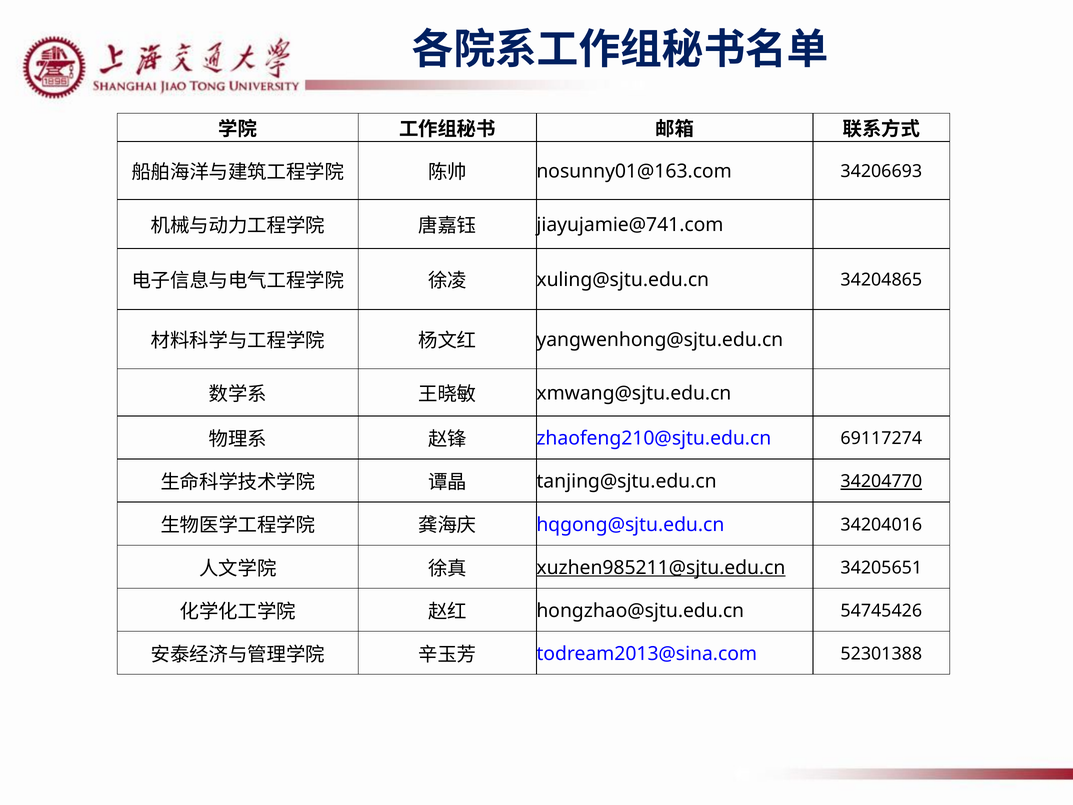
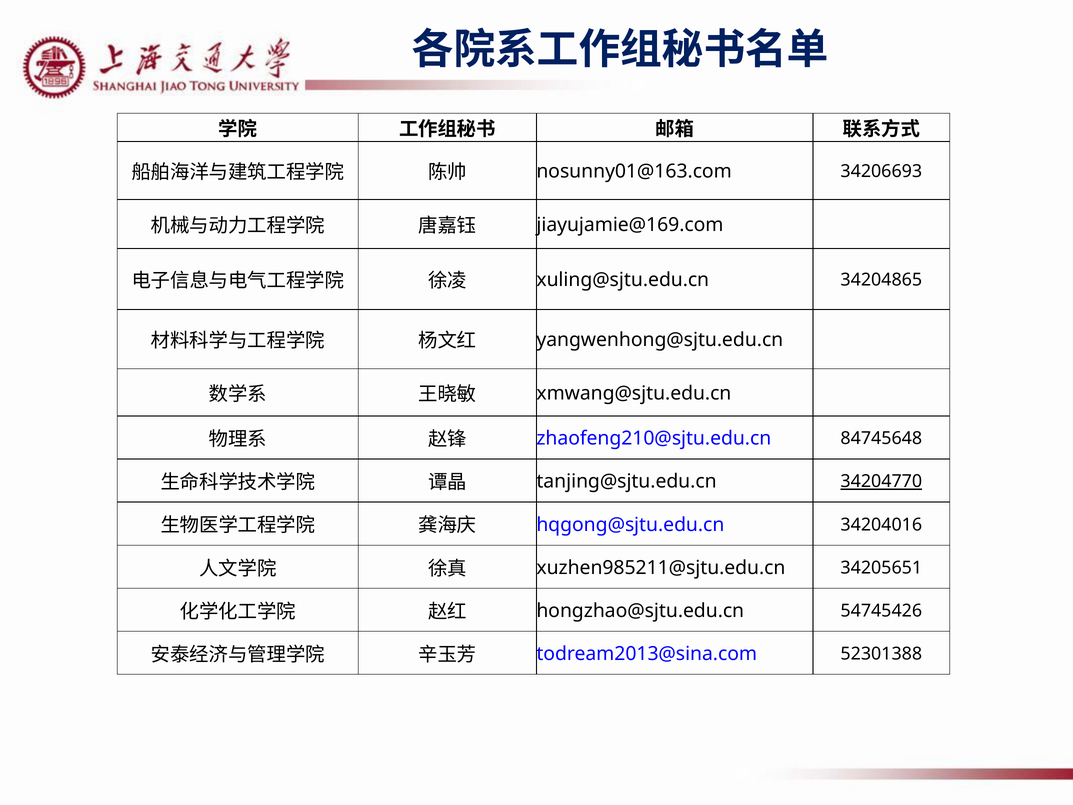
jiayujamie@741.com: jiayujamie@741.com -> jiayujamie@169.com
69117274: 69117274 -> 84745648
xuzhen985211@sjtu.edu.cn underline: present -> none
